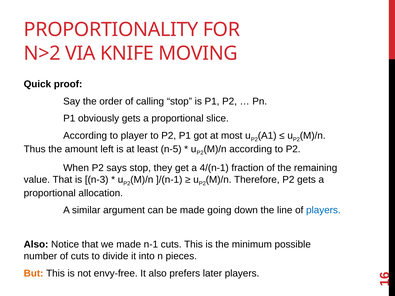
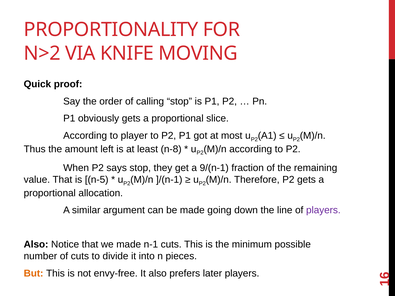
n-5: n-5 -> n-8
4/(n-1: 4/(n-1 -> 9/(n-1
n-3: n-3 -> n-5
players at (323, 210) colour: blue -> purple
